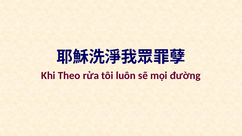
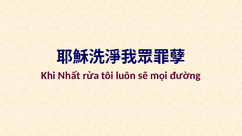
Theo: Theo -> Nhất
